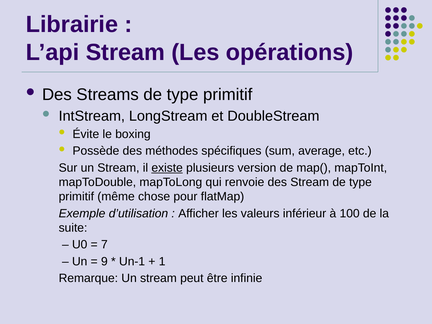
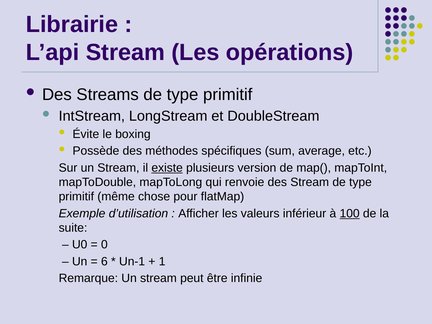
100 underline: none -> present
7: 7 -> 0
9: 9 -> 6
